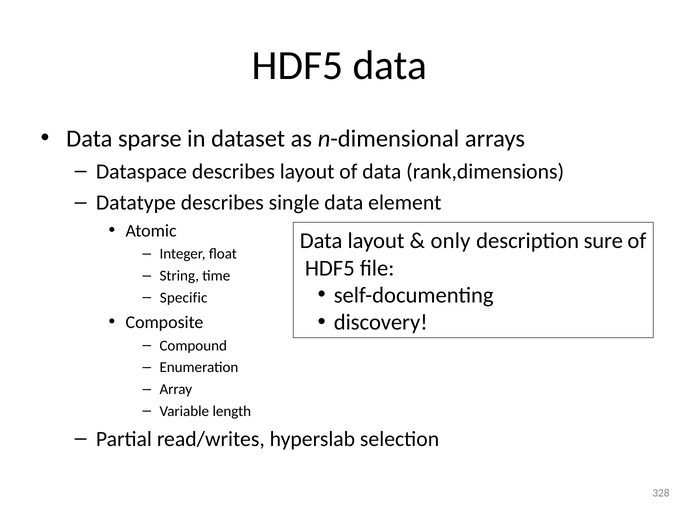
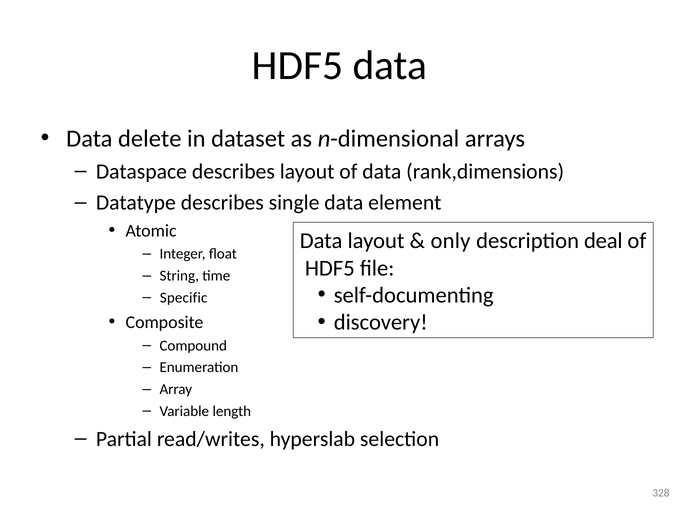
sparse: sparse -> delete
sure: sure -> deal
